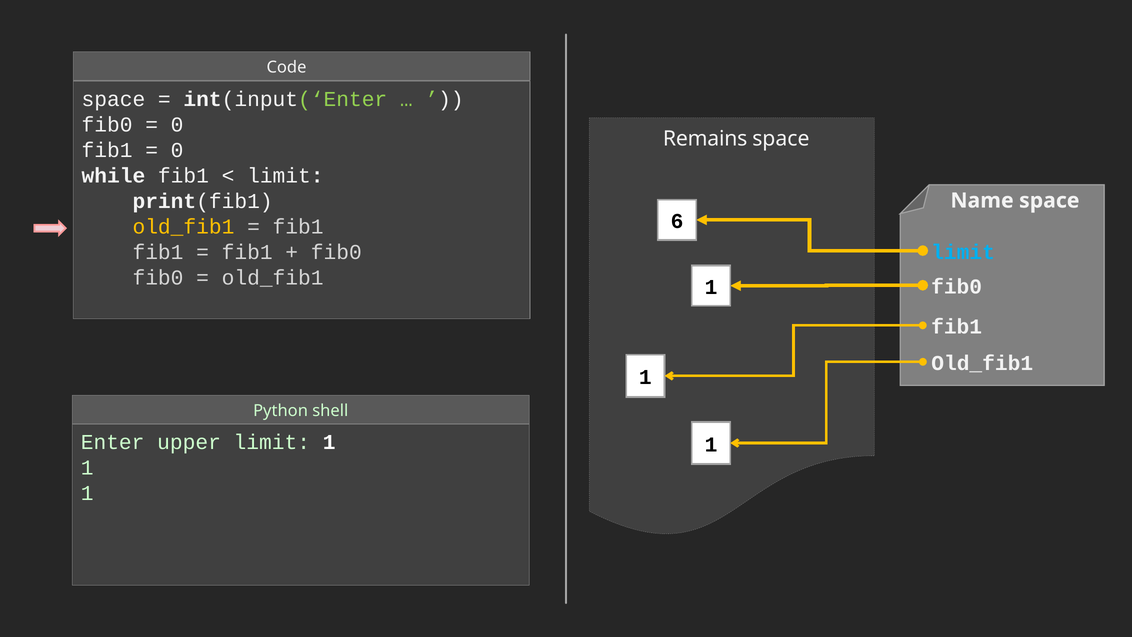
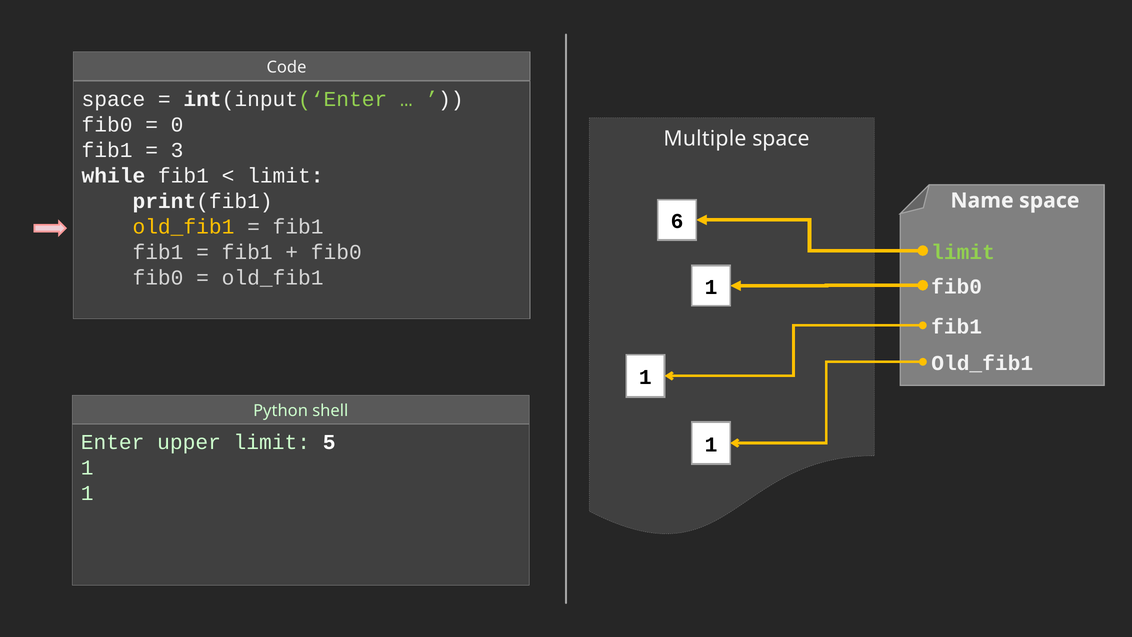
Remains: Remains -> Multiple
0 at (177, 150): 0 -> 3
limit at (963, 252) colour: light blue -> light green
limit 1: 1 -> 5
